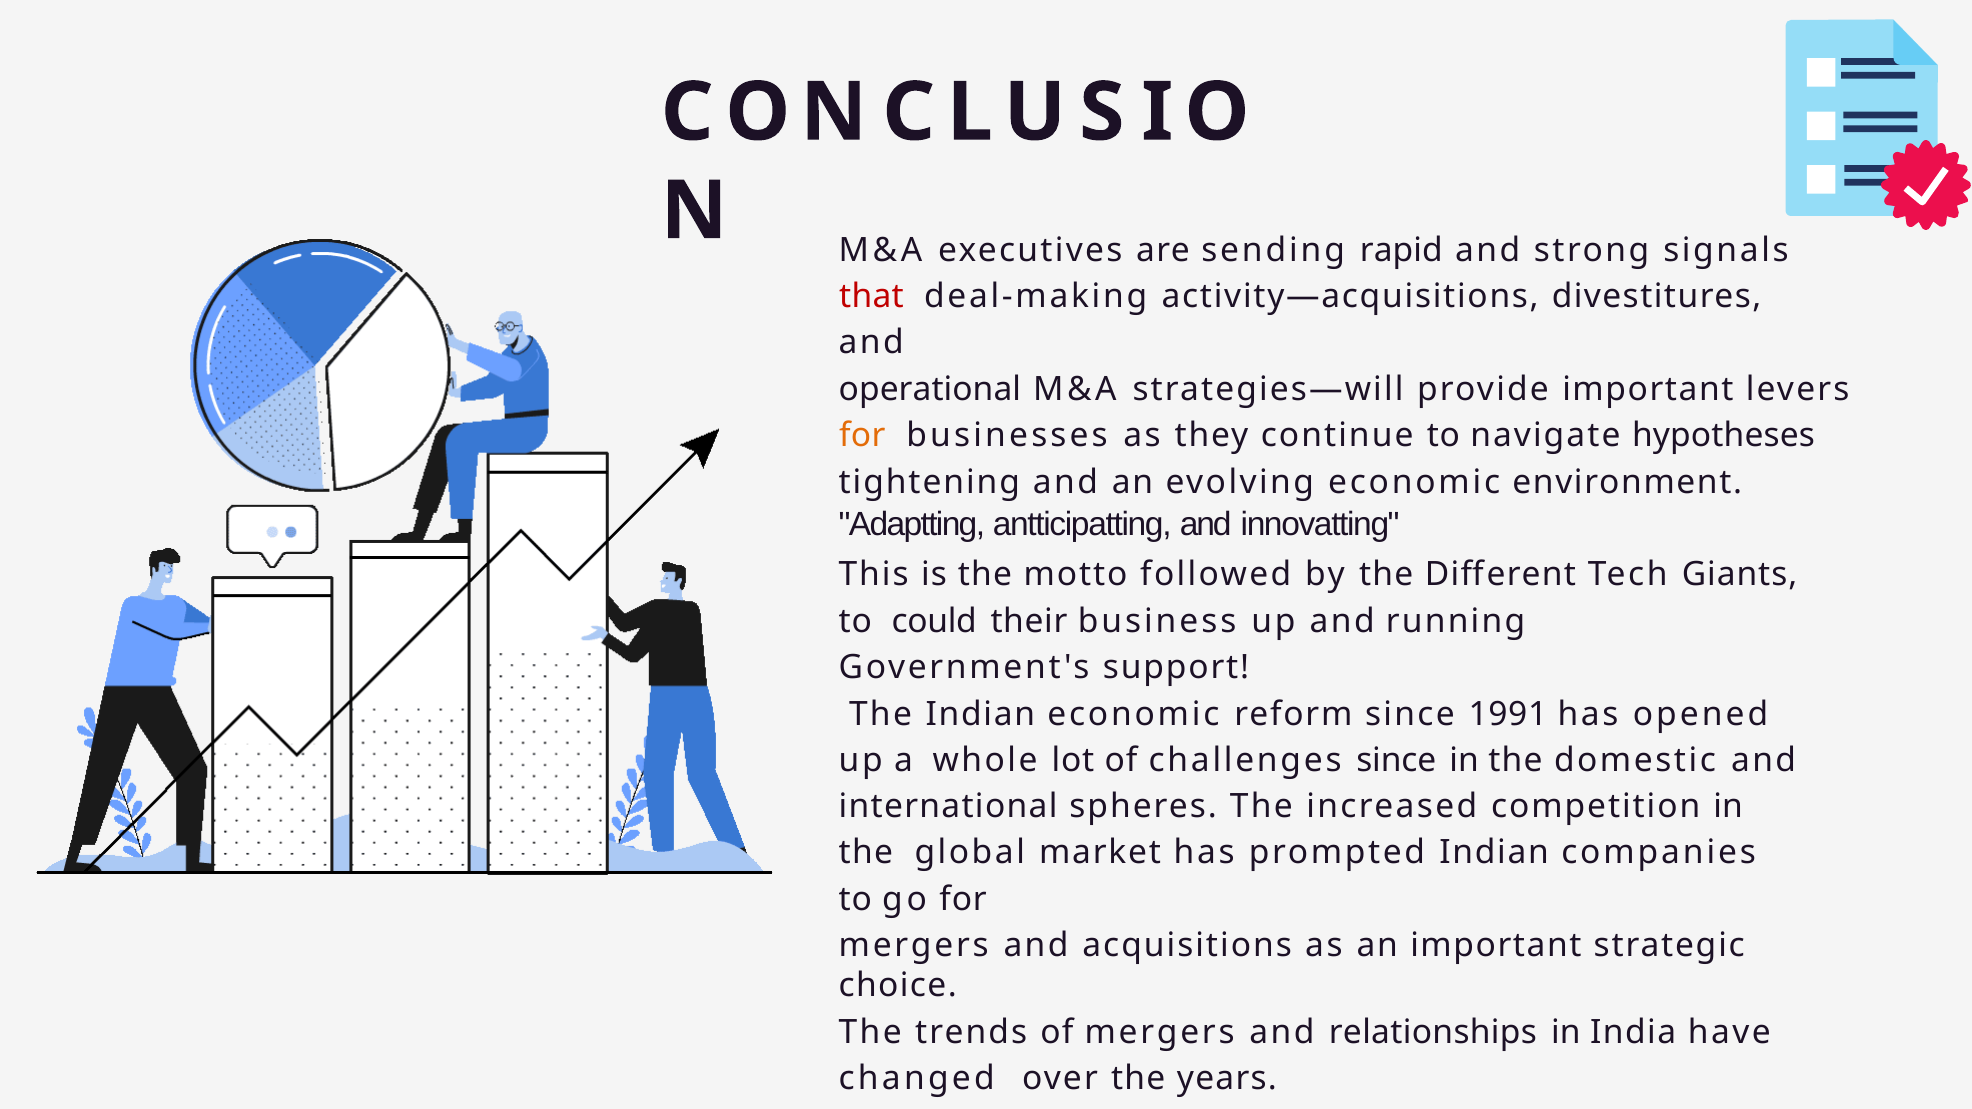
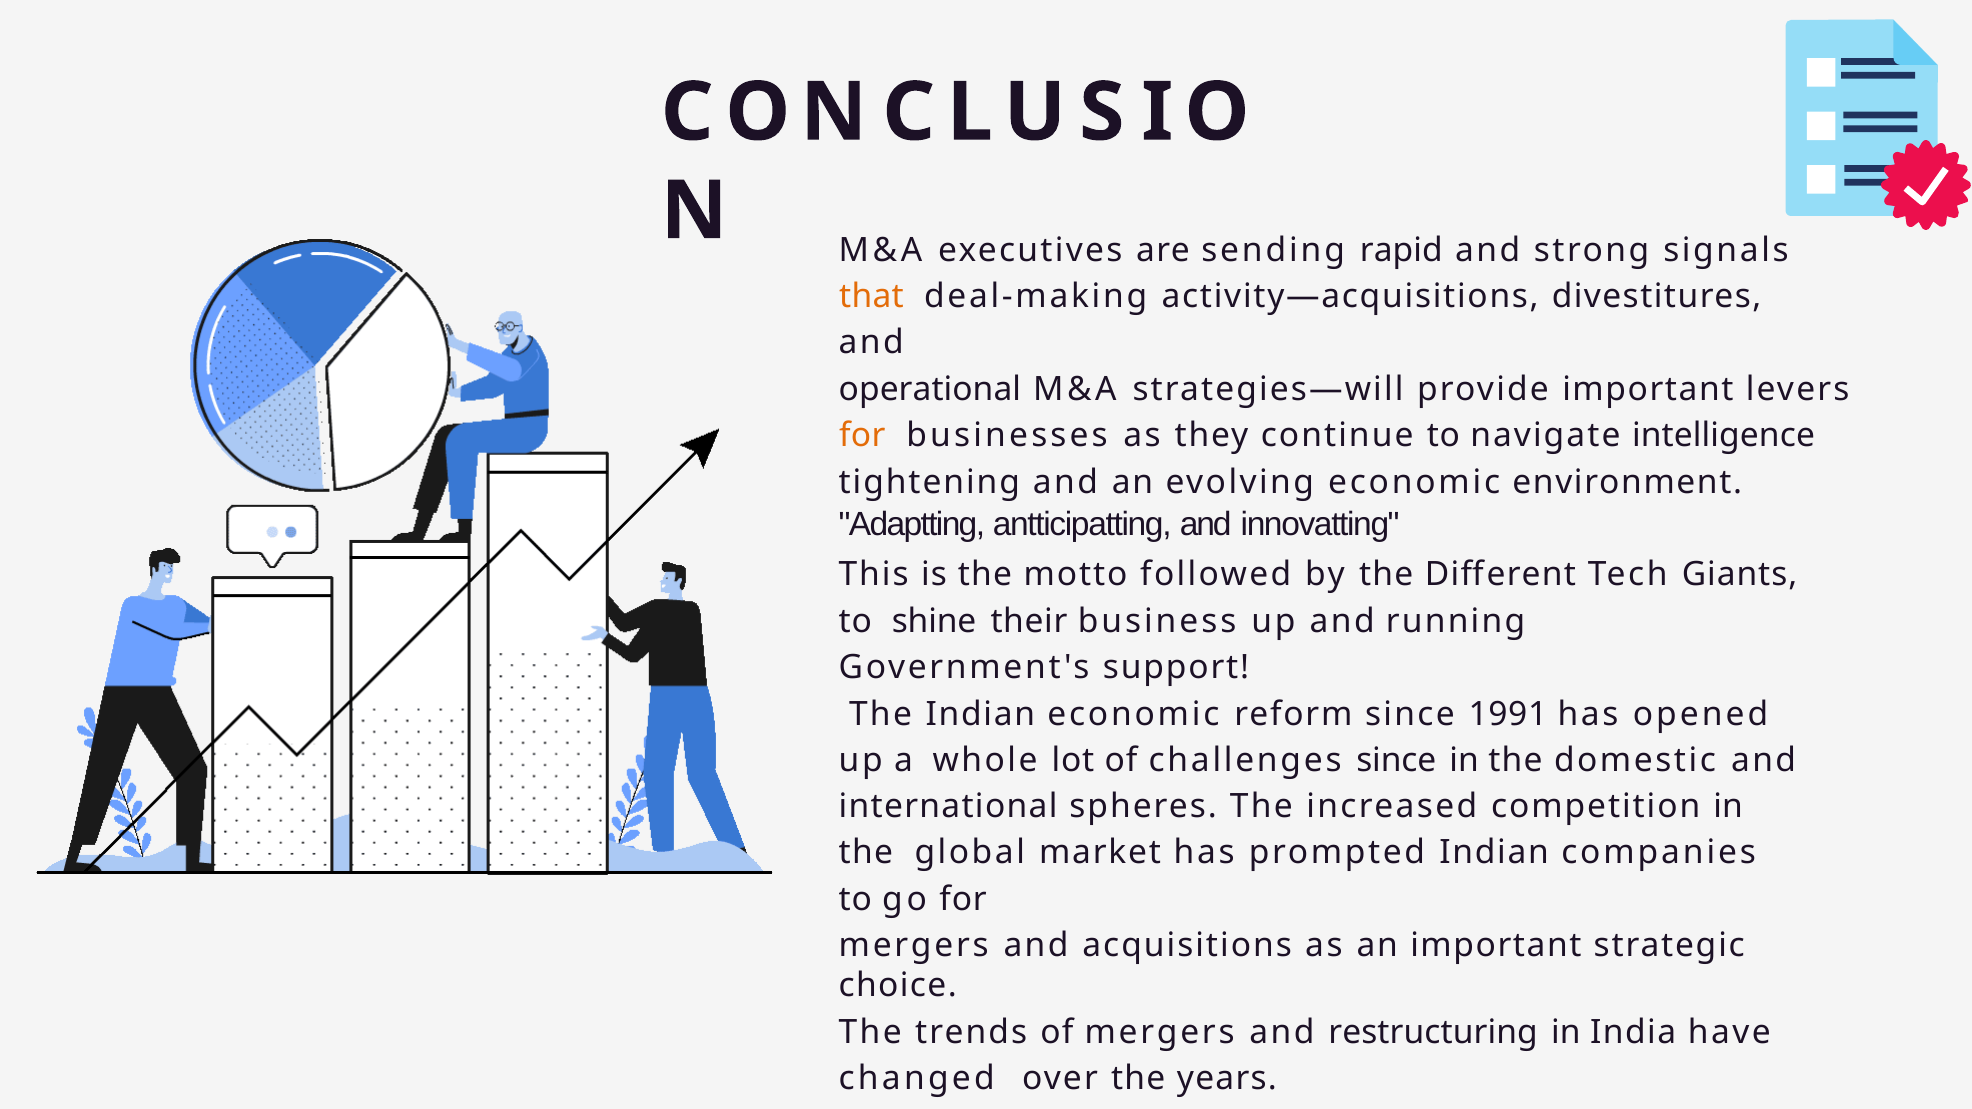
that colour: red -> orange
hypotheses: hypotheses -> intelligence
could: could -> shine
relationships: relationships -> restructuring
